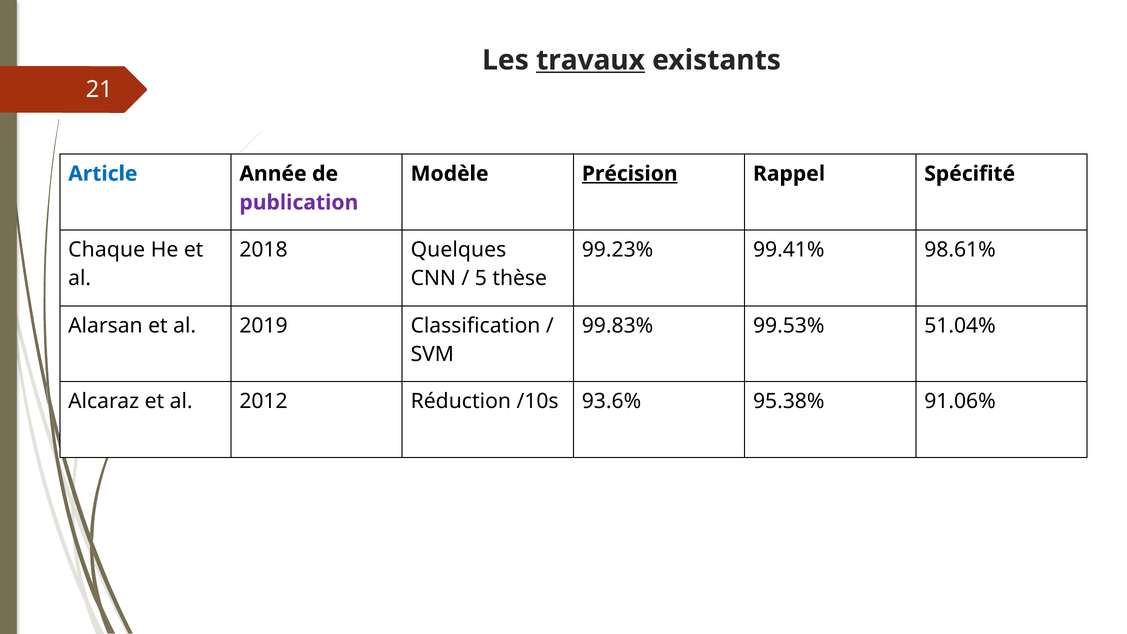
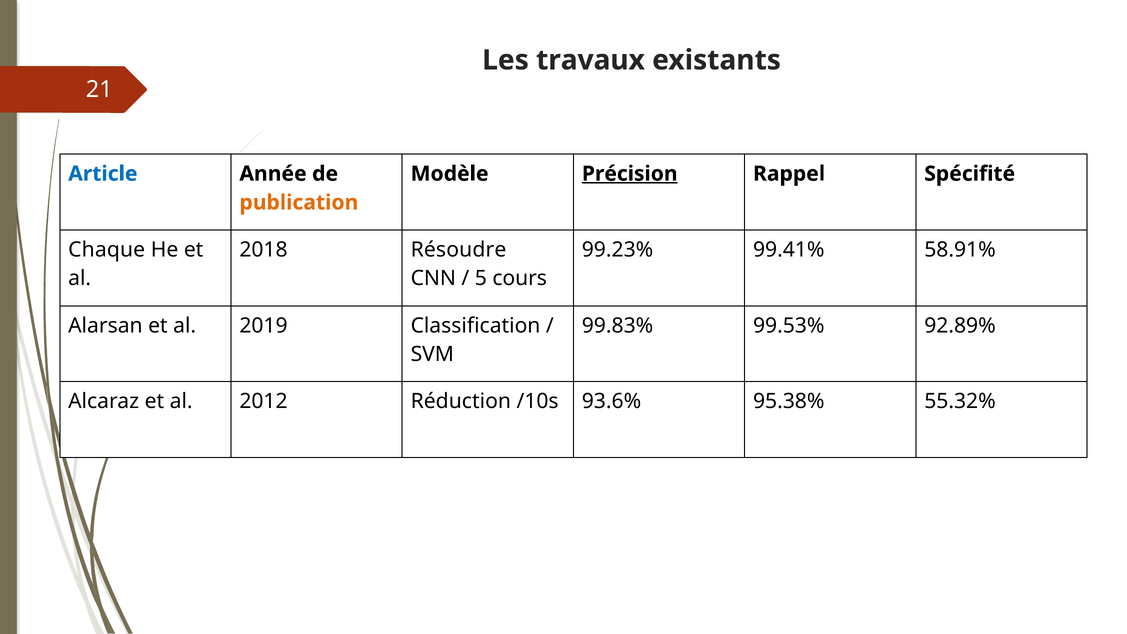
travaux underline: present -> none
publication colour: purple -> orange
Quelques: Quelques -> Résoudre
98.61%: 98.61% -> 58.91%
thèse: thèse -> cours
51.04%: 51.04% -> 92.89%
91.06%: 91.06% -> 55.32%
